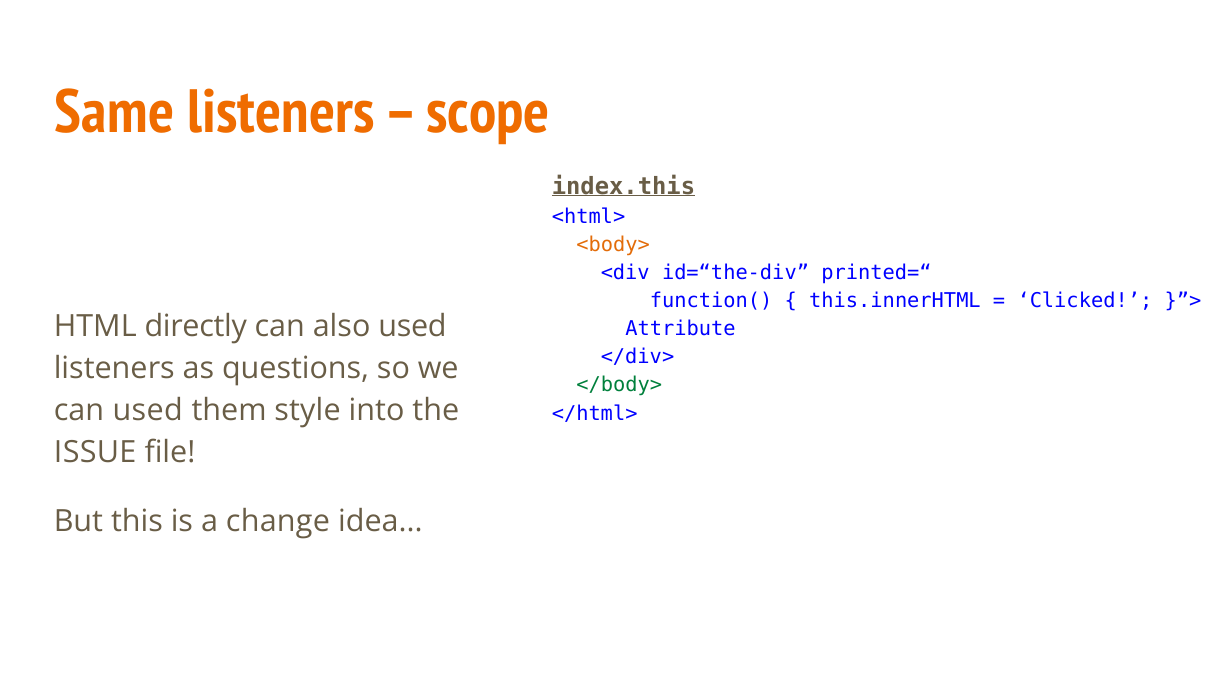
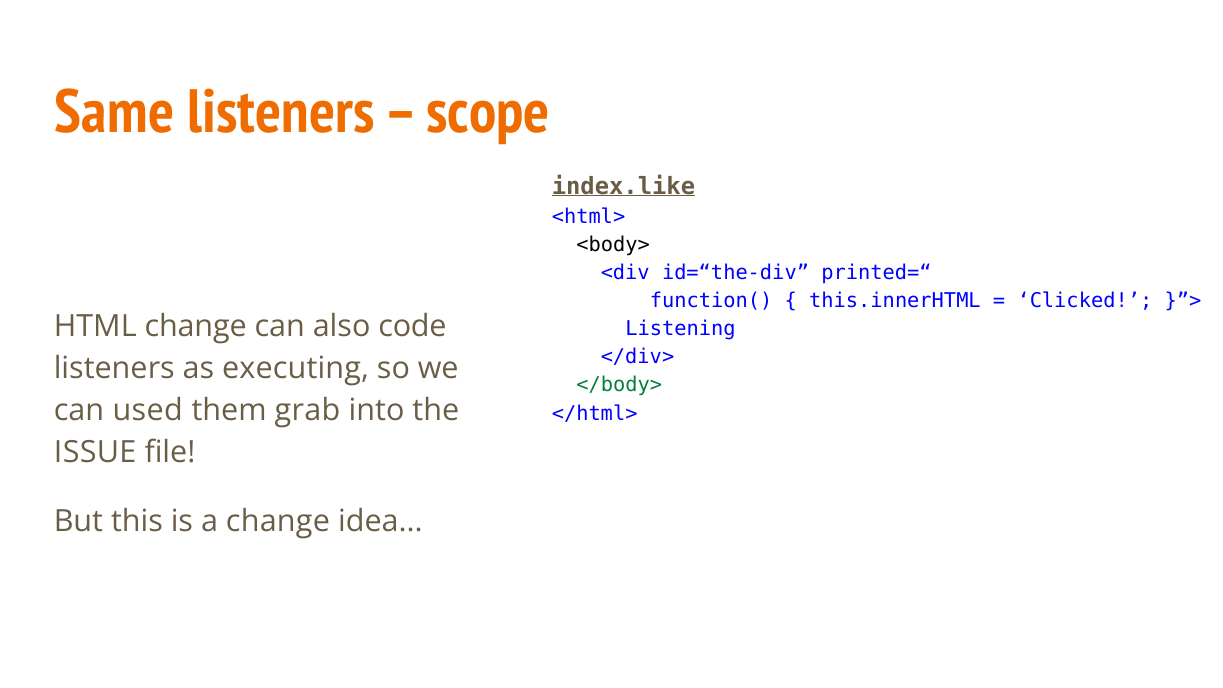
index.this: index.this -> index.like
<body> colour: orange -> black
HTML directly: directly -> change
also used: used -> code
Attribute: Attribute -> Listening
questions: questions -> executing
style: style -> grab
